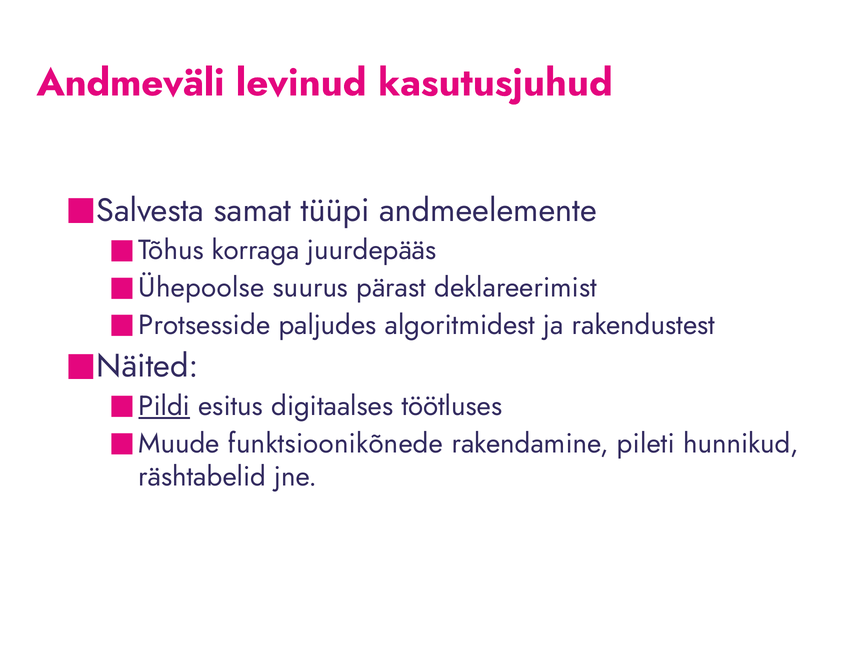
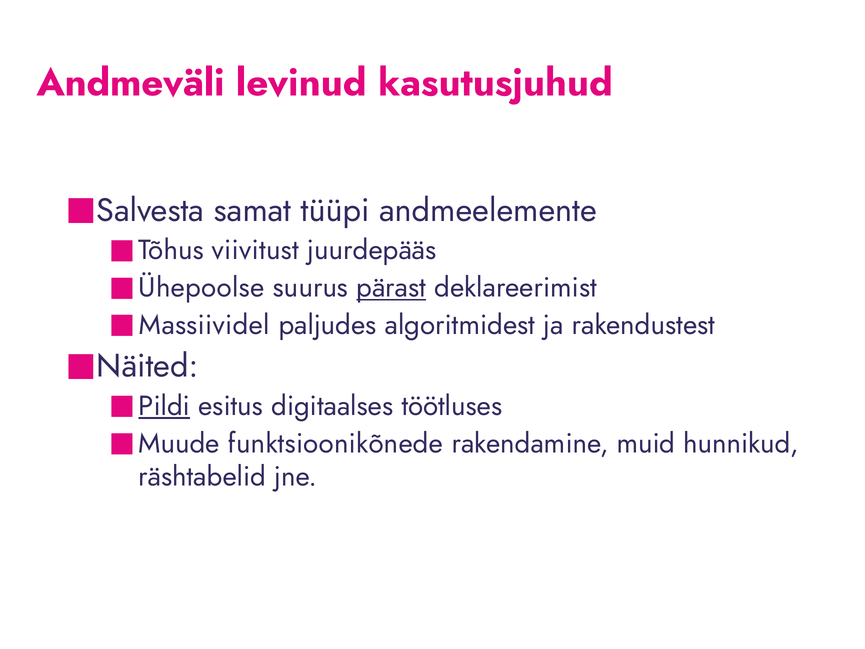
korraga: korraga -> viivitust
pärast underline: none -> present
Protsesside: Protsesside -> Massiividel
pileti: pileti -> muid
